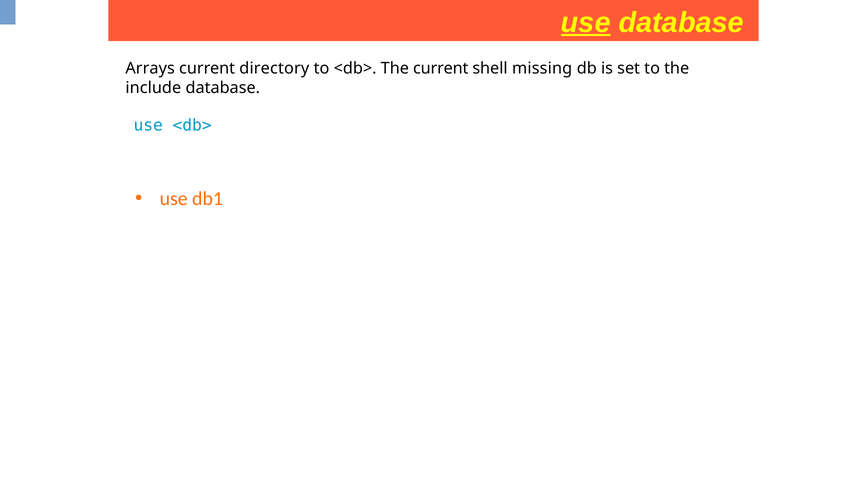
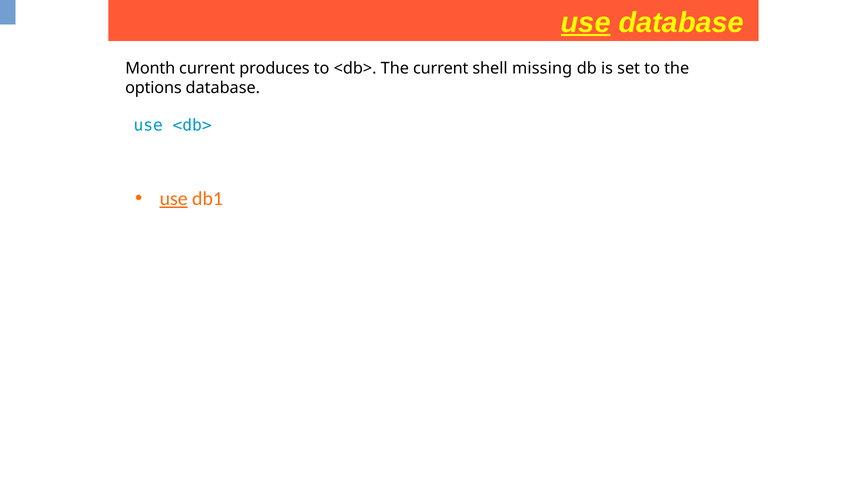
Arrays: Arrays -> Month
directory: directory -> produces
include: include -> options
use at (174, 199) underline: none -> present
